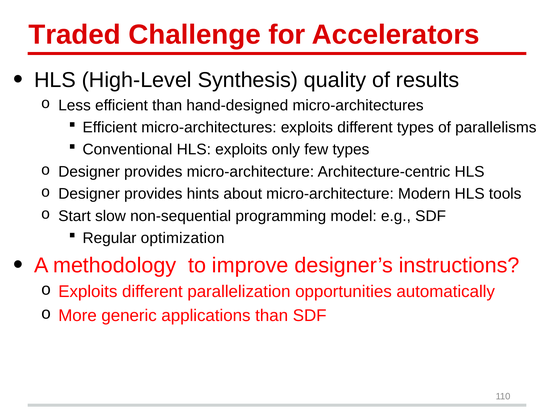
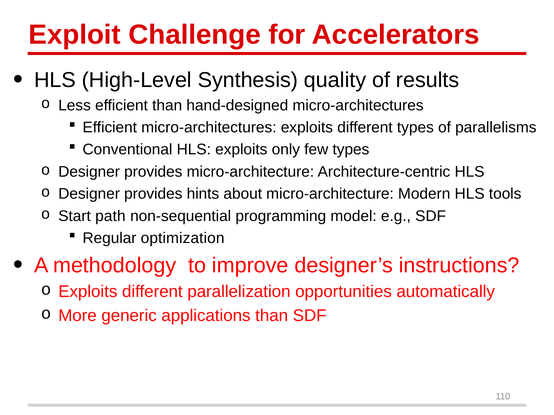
Traded: Traded -> Exploit
slow: slow -> path
